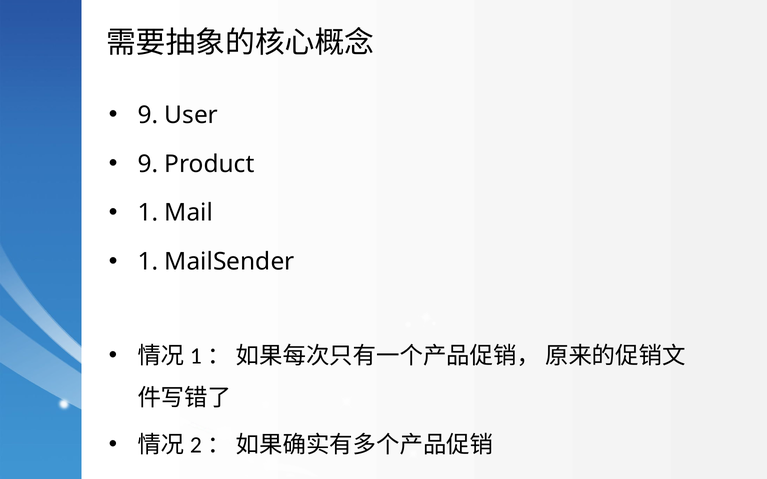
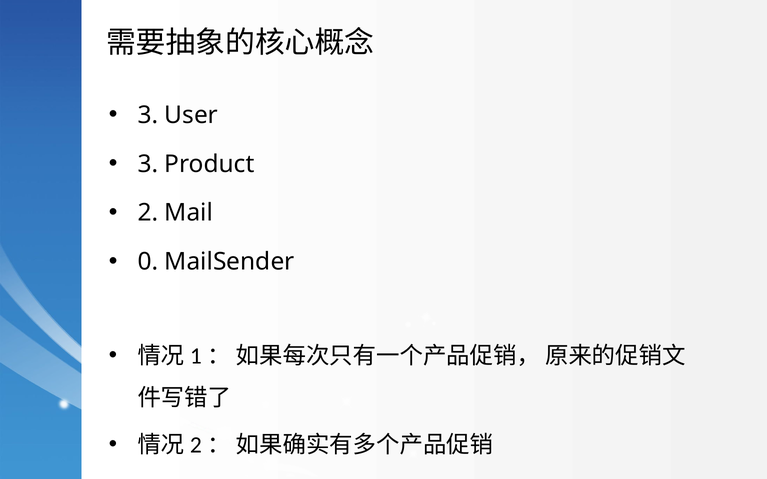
9 at (148, 115): 9 -> 3
9 at (148, 164): 9 -> 3
1 at (148, 213): 1 -> 2
1 at (148, 262): 1 -> 0
